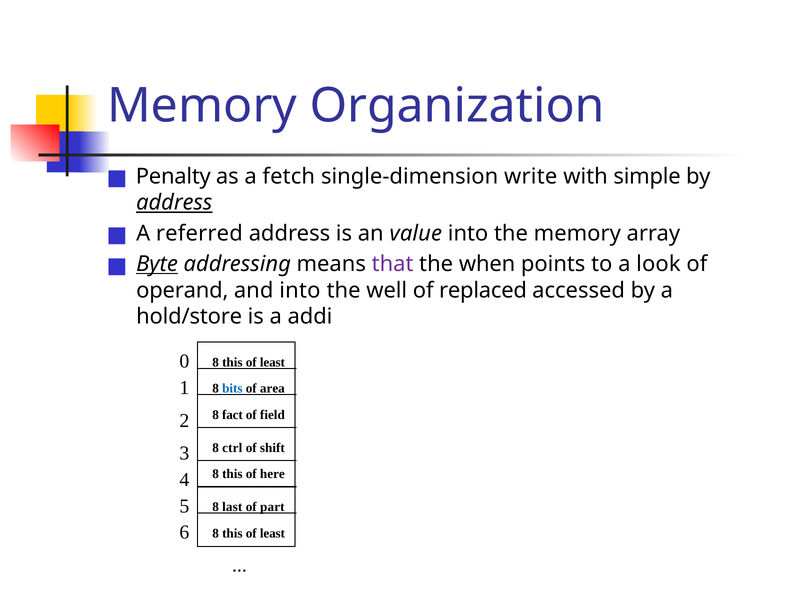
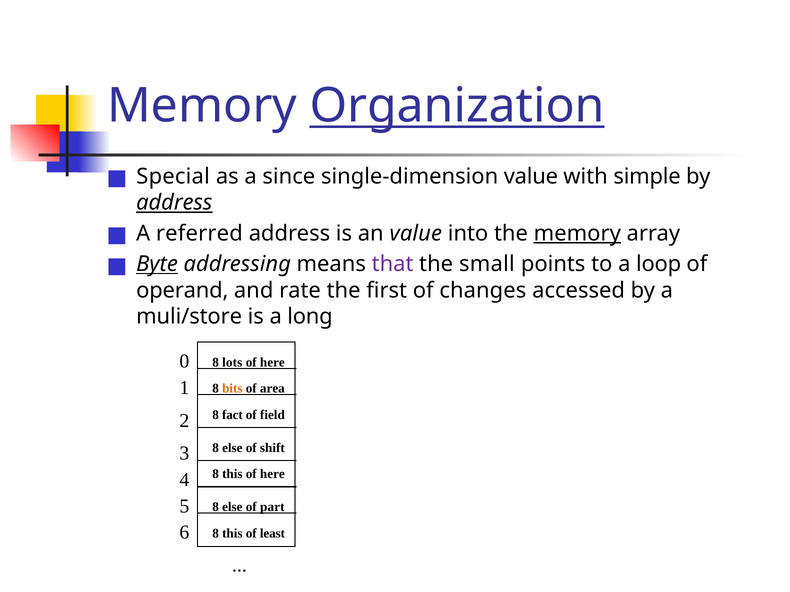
Organization underline: none -> present
Penalty: Penalty -> Special
fetch: fetch -> since
single-dimension write: write -> value
memory at (577, 234) underline: none -> present
when: when -> small
look: look -> loop
and into: into -> rate
well: well -> first
replaced: replaced -> changes
hold/store: hold/store -> muli/store
addi: addi -> long
this at (232, 363): this -> lots
least at (272, 363): least -> here
bits colour: blue -> orange
ctrl at (232, 448): ctrl -> else
last at (232, 507): last -> else
